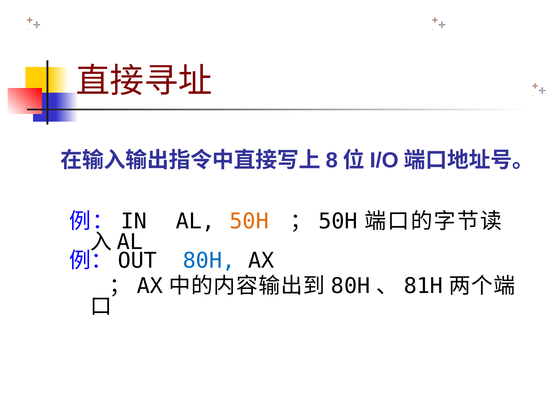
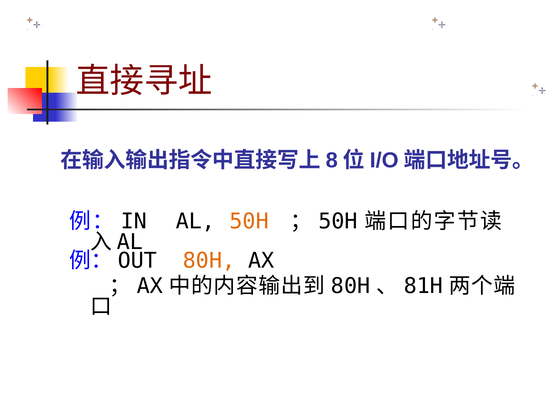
80H at (209, 261) colour: blue -> orange
